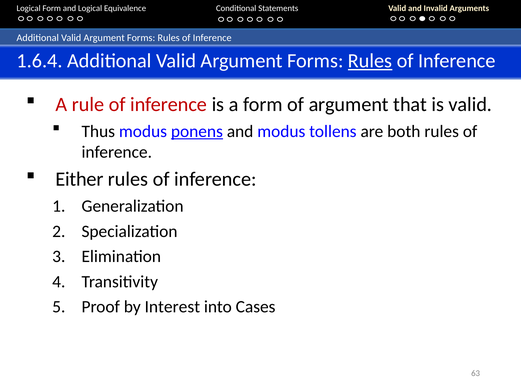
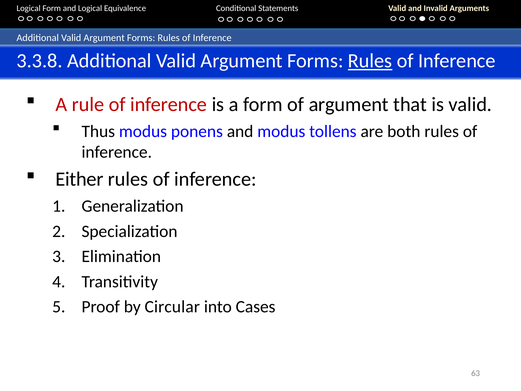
1.6.4: 1.6.4 -> 3.3.8
ponens underline: present -> none
Interest: Interest -> Circular
